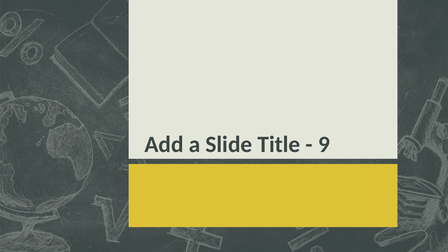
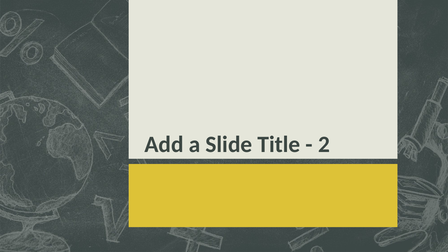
9: 9 -> 2
